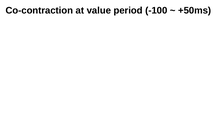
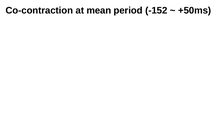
value: value -> mean
-100: -100 -> -152
